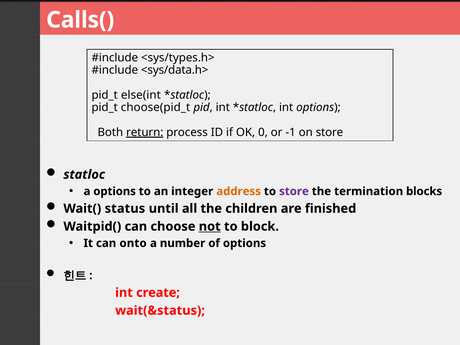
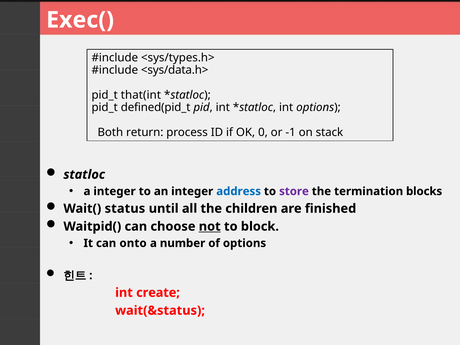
Calls(: Calls( -> Exec(
else(int: else(int -> that(int
choose(pid_t: choose(pid_t -> defined(pid_t
return underline: present -> none
on store: store -> stack
a options: options -> integer
address colour: orange -> blue
